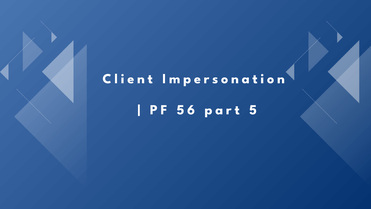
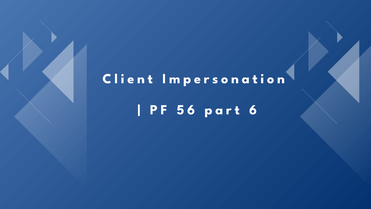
5: 5 -> 6
